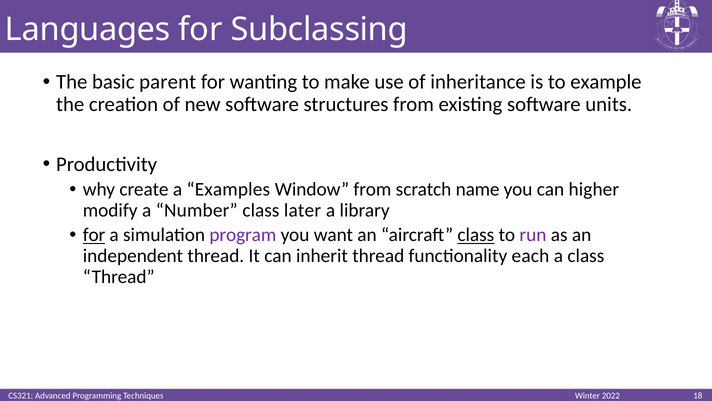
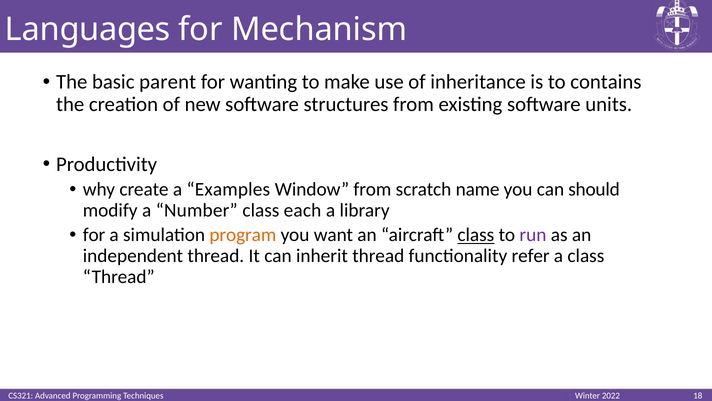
Subclassing: Subclassing -> Mechanism
example: example -> contains
higher: higher -> should
later: later -> each
for at (94, 235) underline: present -> none
program colour: purple -> orange
each: each -> refer
